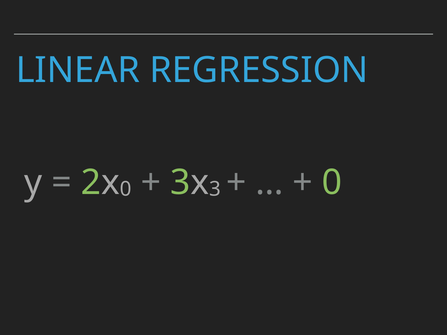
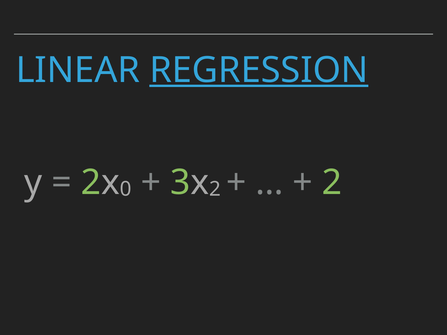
REGRESSION underline: none -> present
3 at (215, 189): 3 -> 2
0 at (332, 183): 0 -> 2
